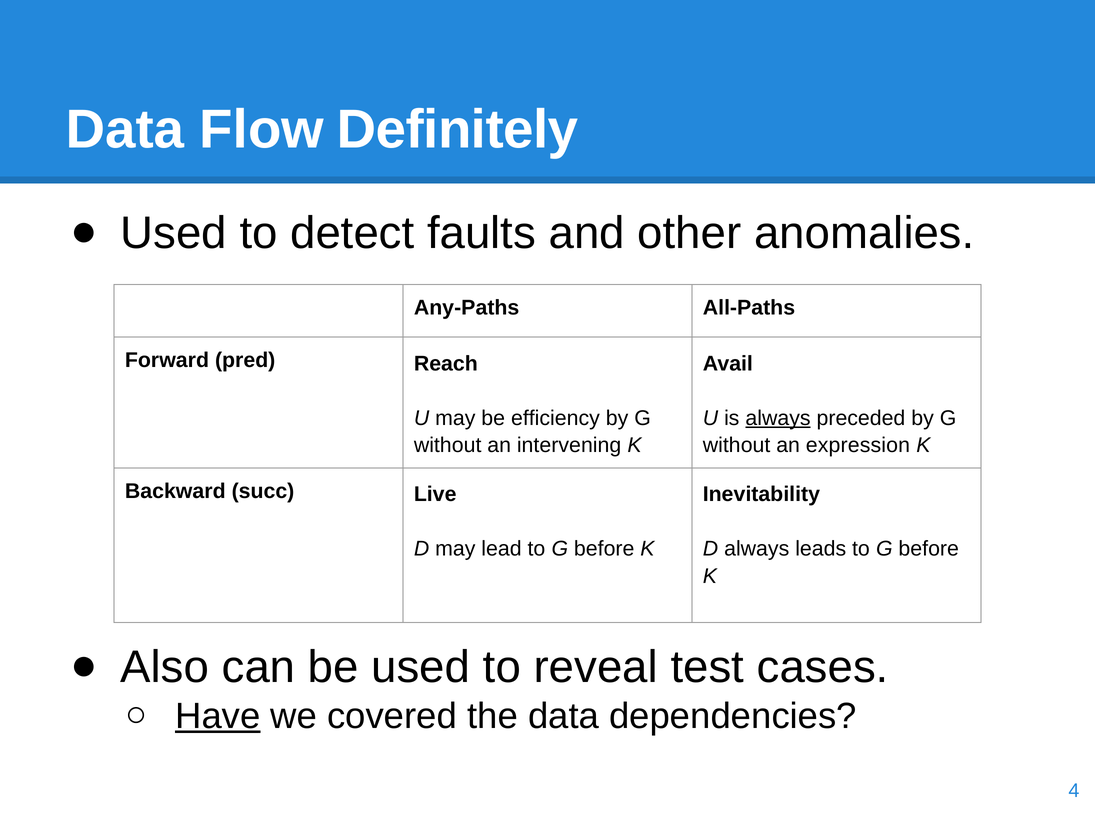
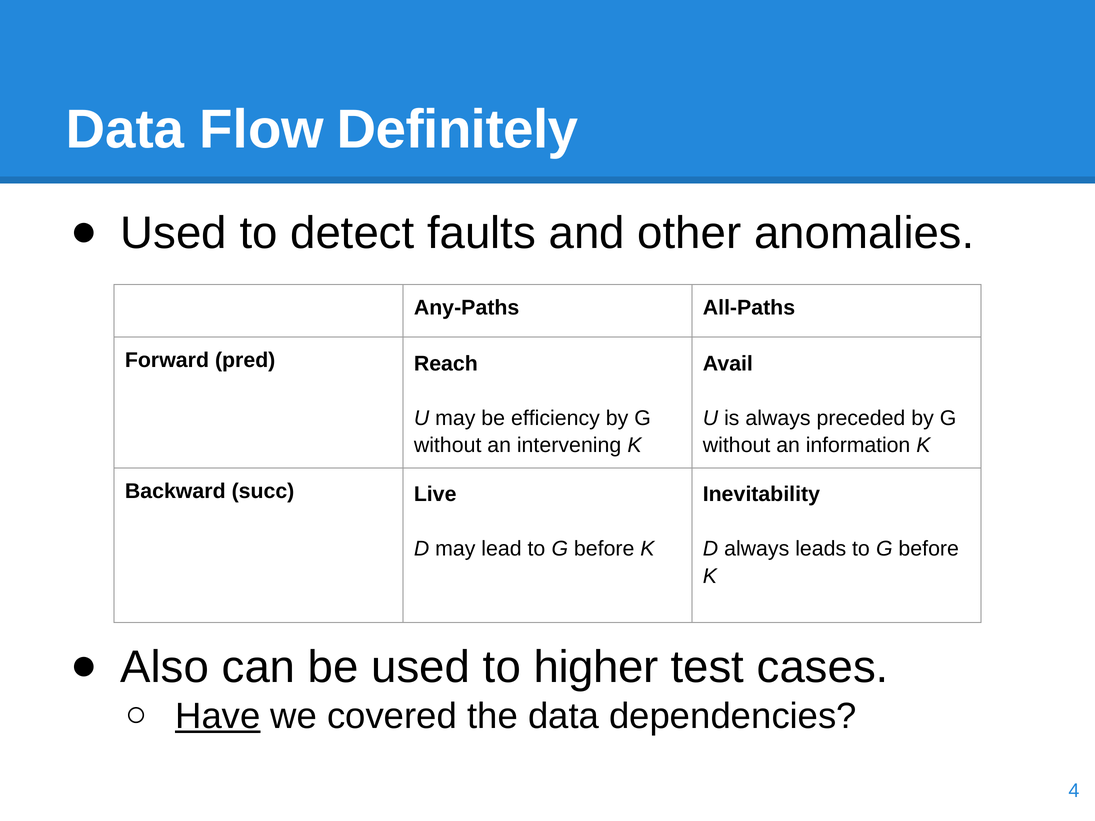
always at (778, 418) underline: present -> none
expression: expression -> information
reveal: reveal -> higher
